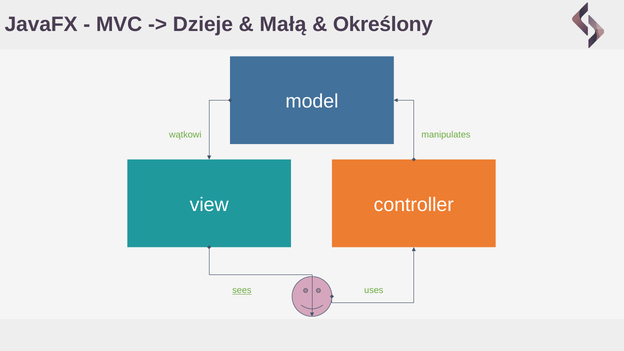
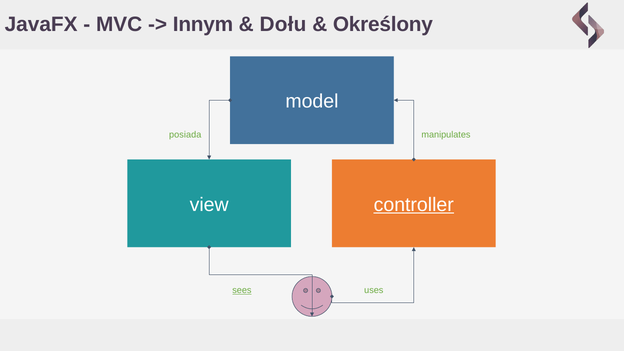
Dzieje: Dzieje -> Innym
Małą: Małą -> Dołu
wątkowi: wątkowi -> posiada
controller underline: none -> present
